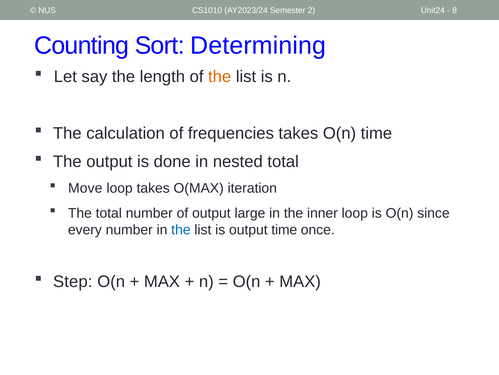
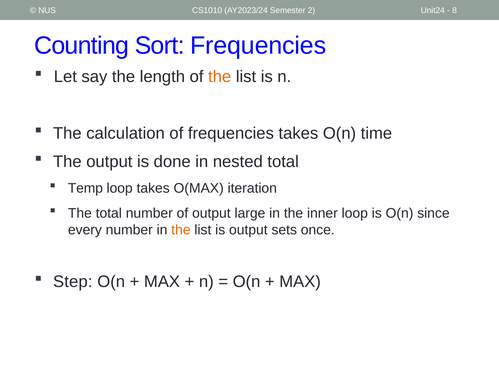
Sort Determining: Determining -> Frequencies
Move: Move -> Temp
the at (181, 229) colour: blue -> orange
output time: time -> sets
